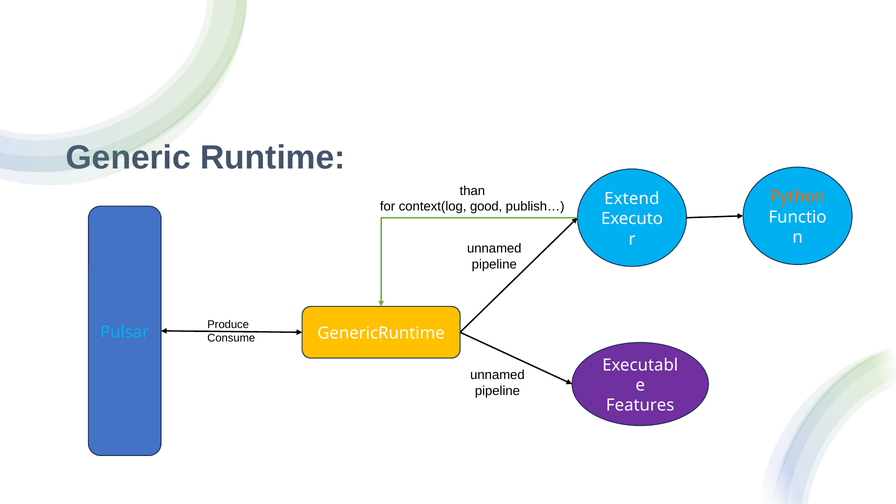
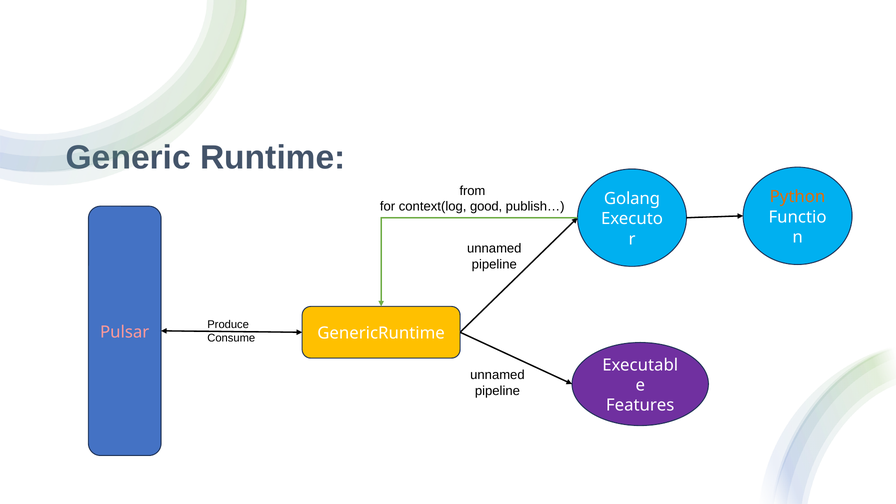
than: than -> from
Extend: Extend -> Golang
Pulsar colour: light blue -> pink
